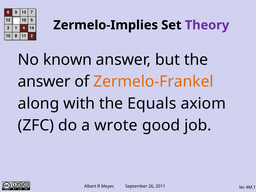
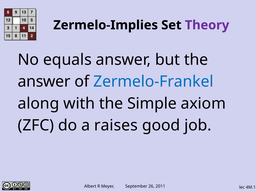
known: known -> equals
Zermelo-Frankel colour: orange -> blue
Equals: Equals -> Simple
wrote: wrote -> raises
